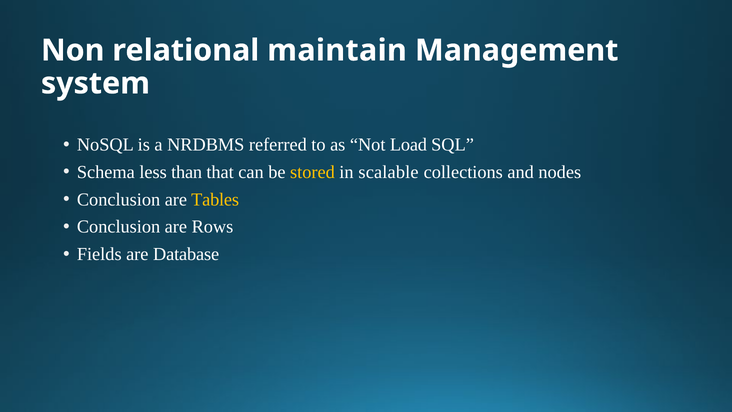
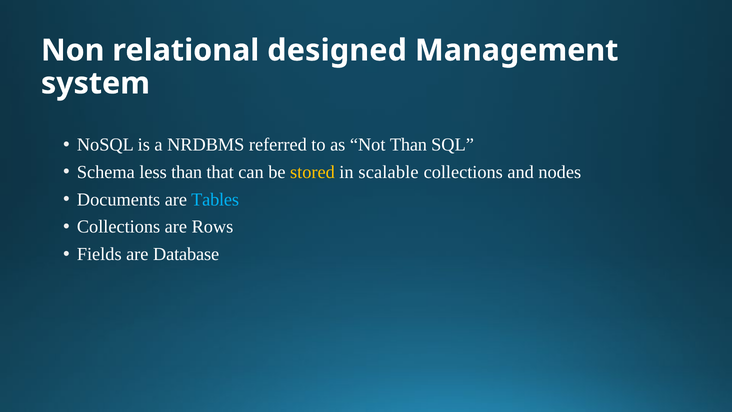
maintain: maintain -> designed
Not Load: Load -> Than
Conclusion at (119, 199): Conclusion -> Documents
Tables colour: yellow -> light blue
Conclusion at (119, 227): Conclusion -> Collections
